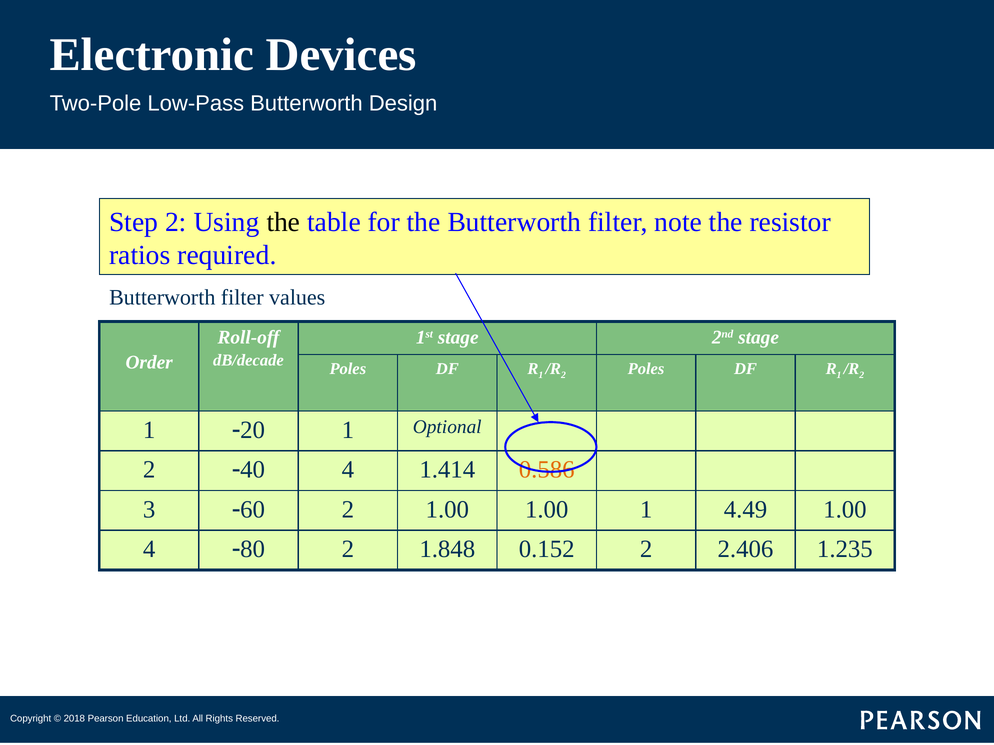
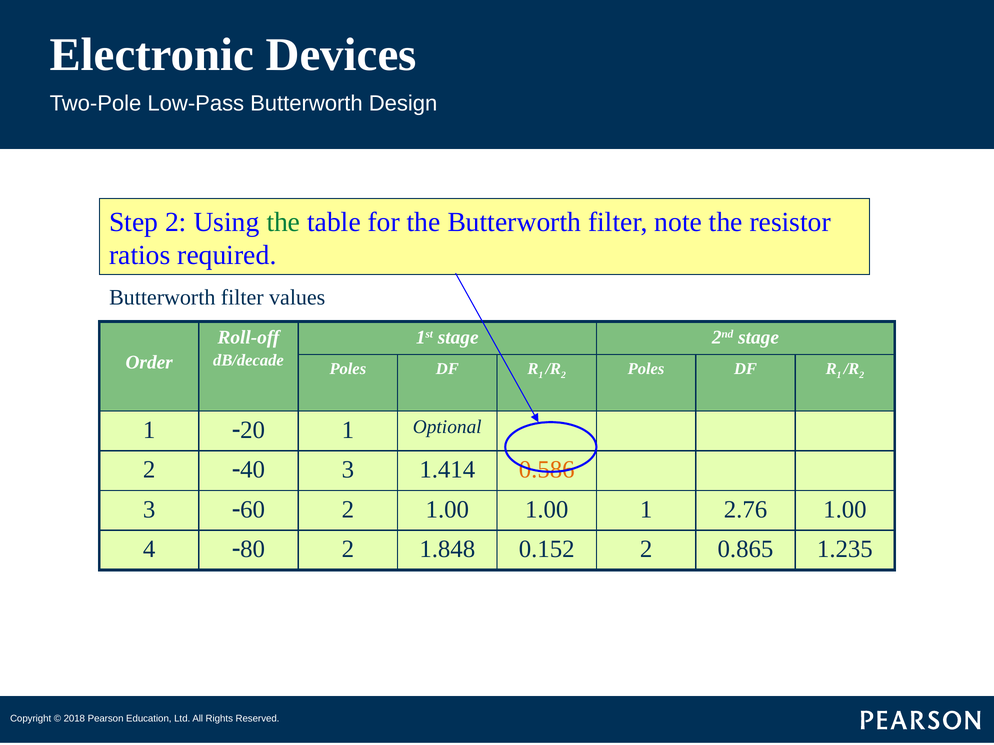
the at (283, 222) colour: black -> green
4 at (348, 470): 4 -> 3
4.49: 4.49 -> 2.76
2.406: 2.406 -> 0.865
